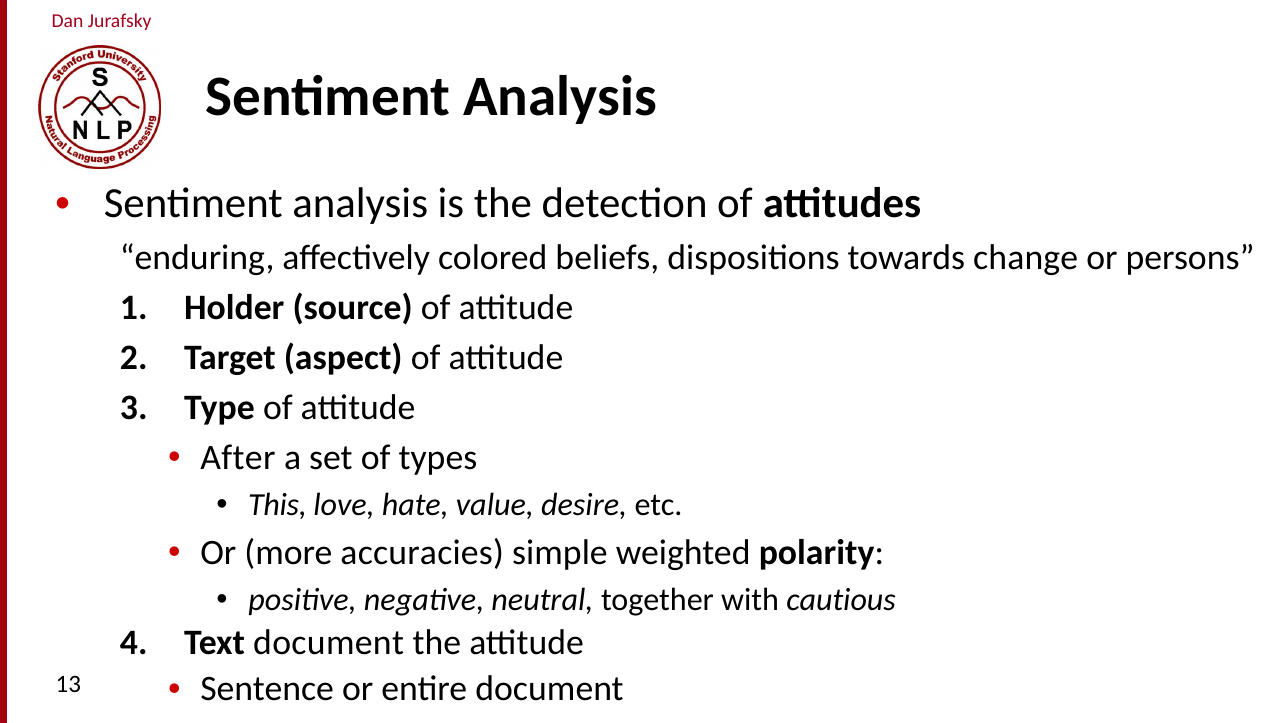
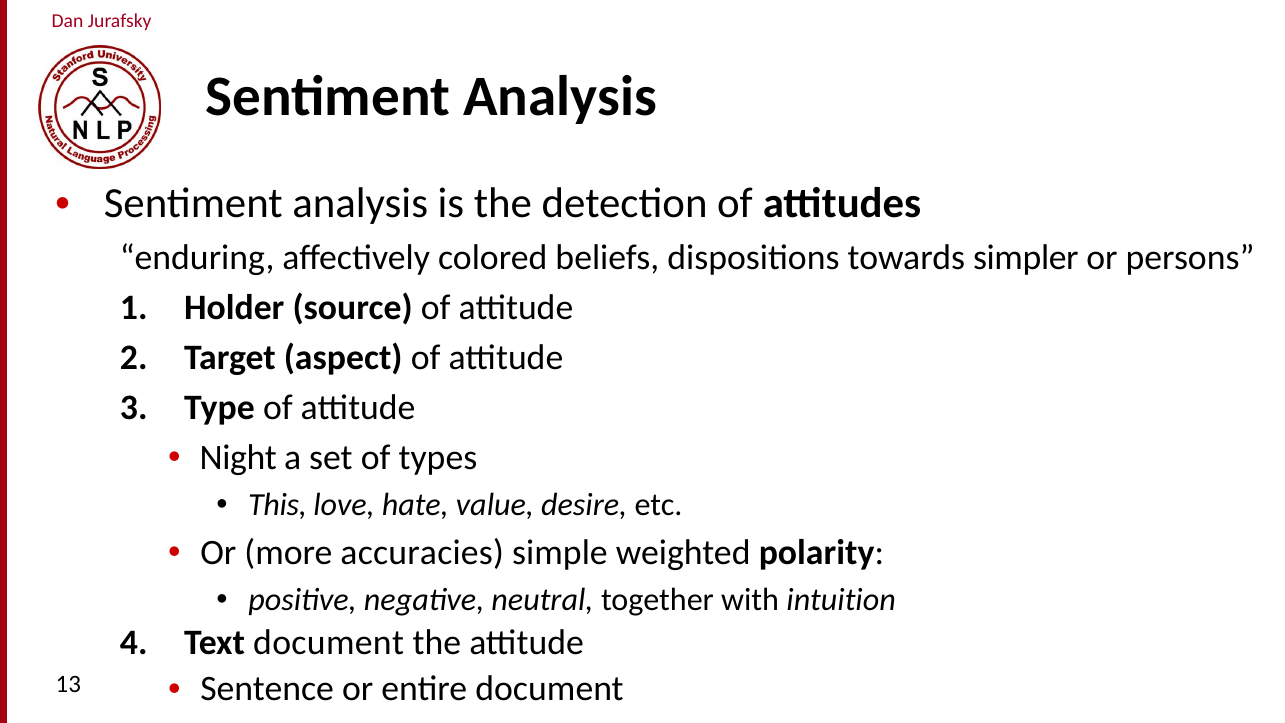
change: change -> simpler
After: After -> Night
cautious: cautious -> intuition
